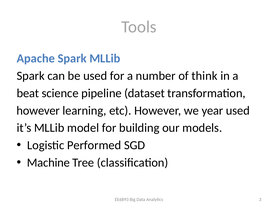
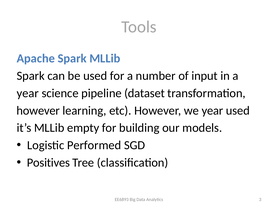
think: think -> input
beat at (28, 93): beat -> year
model: model -> empty
Machine: Machine -> Positives
